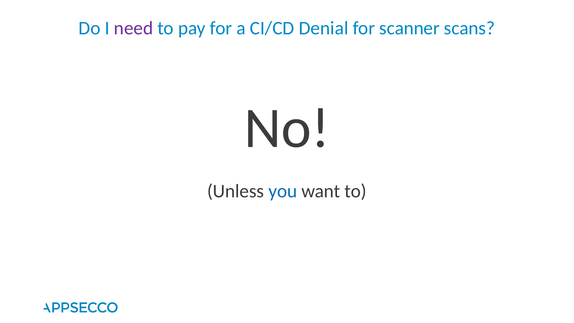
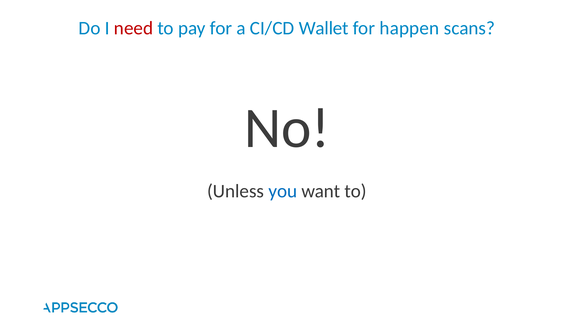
need colour: purple -> red
Denial: Denial -> Wallet
scanner: scanner -> happen
